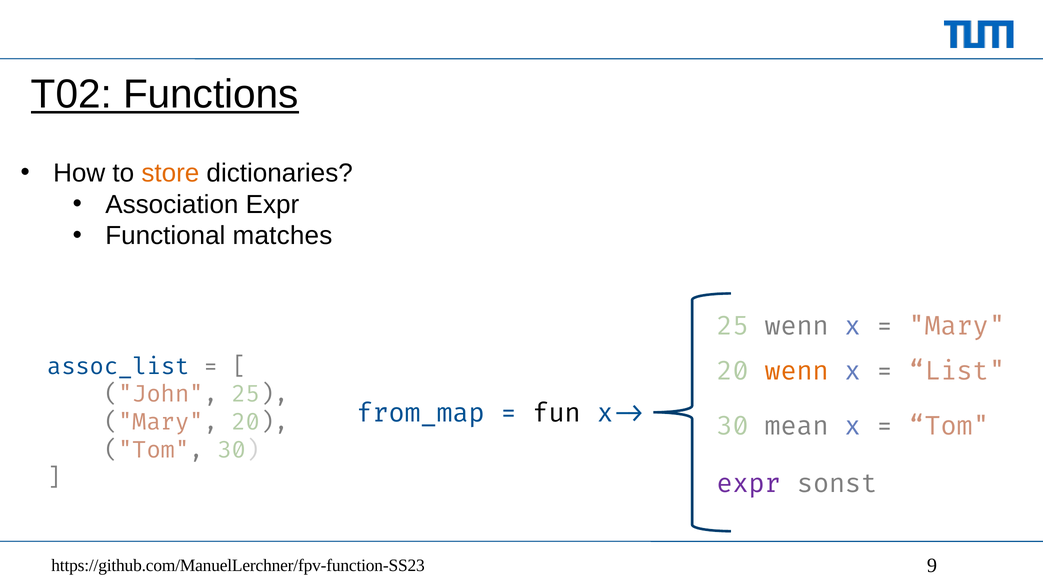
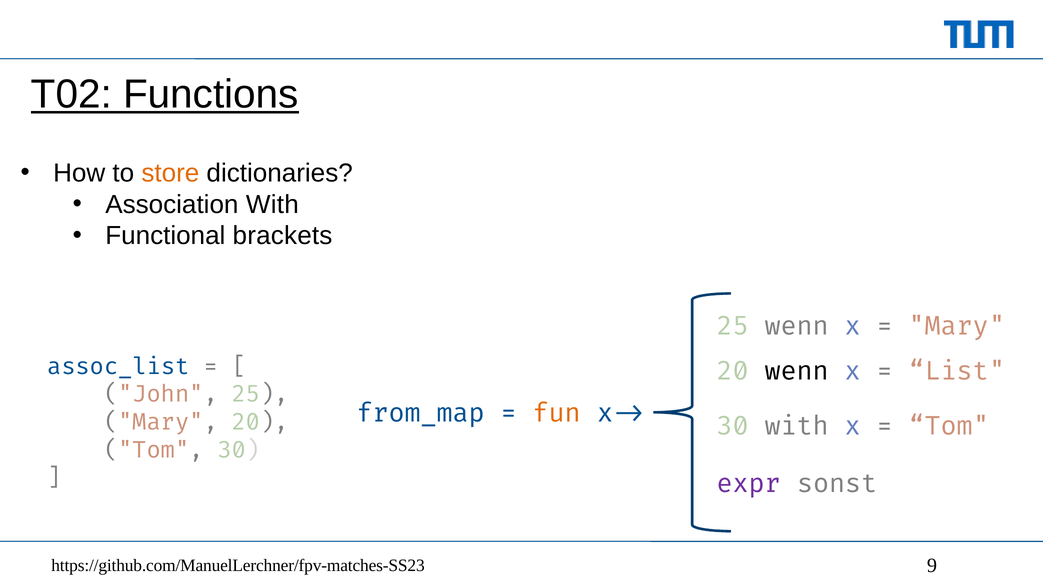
Association Expr: Expr -> With
matches: matches -> brackets
wenn at (797, 371) colour: orange -> black
fun colour: black -> orange
30 mean: mean -> with
https://github.com/ManuelLerchner/fpv-function-SS23: https://github.com/ManuelLerchner/fpv-function-SS23 -> https://github.com/ManuelLerchner/fpv-matches-SS23
